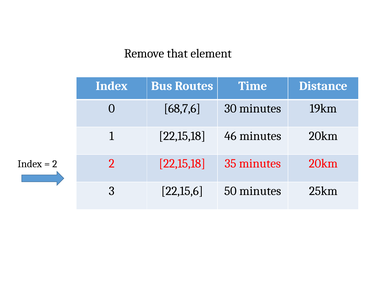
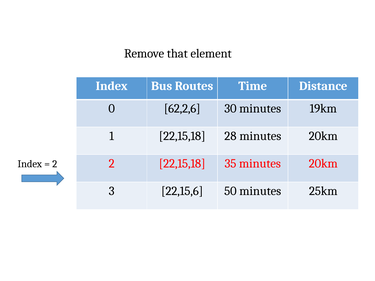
68,7,6: 68,7,6 -> 62,2,6
46: 46 -> 28
